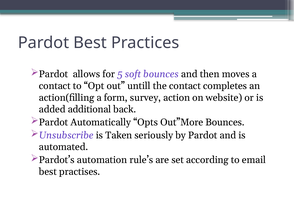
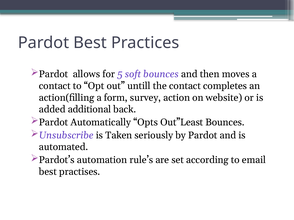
Out”More: Out”More -> Out”Least
